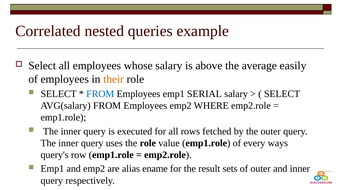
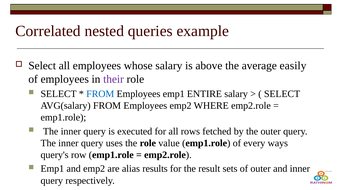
their colour: orange -> purple
SERIAL: SERIAL -> ENTIRE
ename: ename -> results
